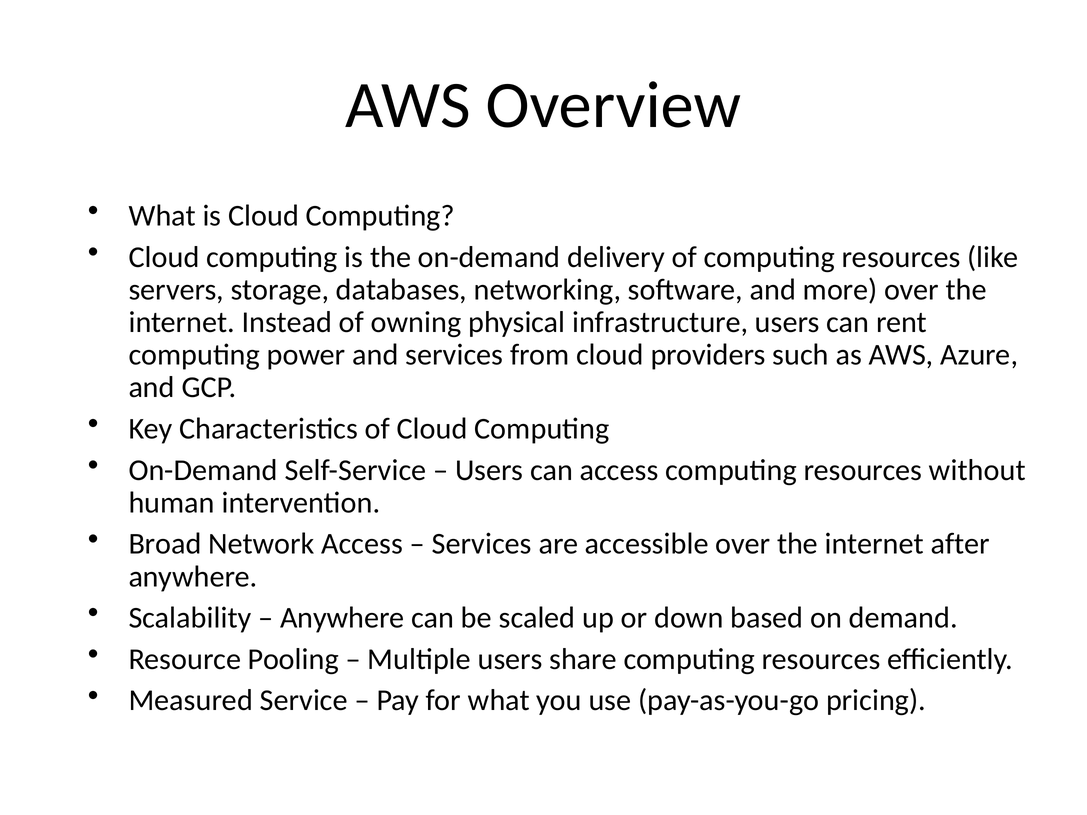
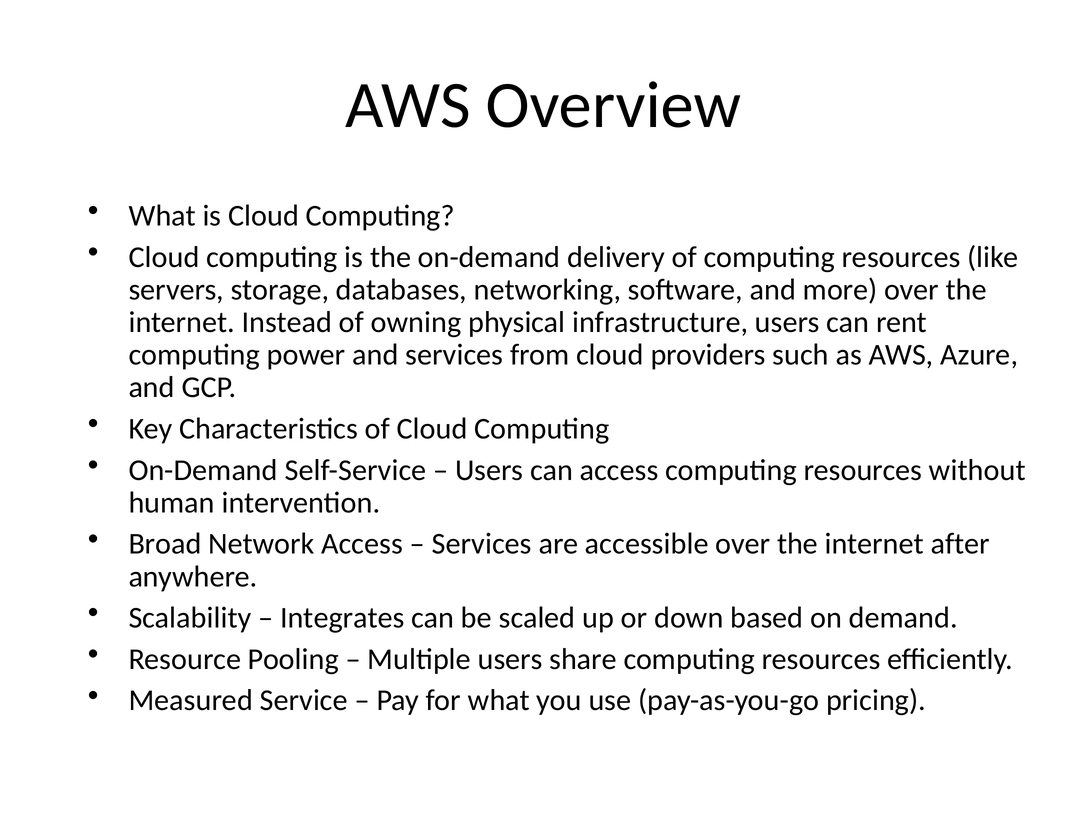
Anywhere at (342, 618): Anywhere -> Integrates
